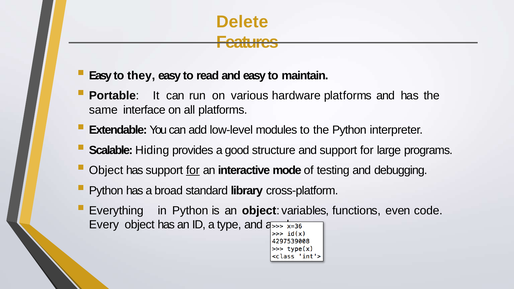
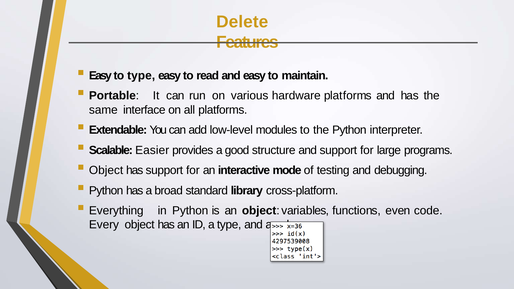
to they: they -> type
Hiding: Hiding -> Easier
for at (193, 170) underline: present -> none
